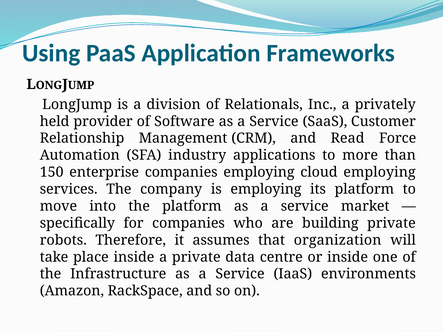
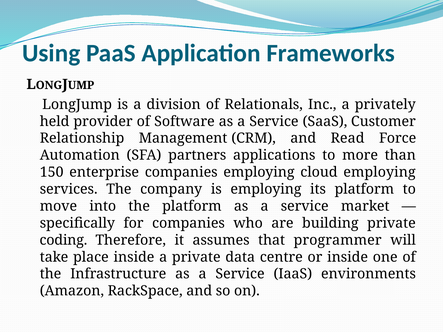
industry: industry -> partners
robots: robots -> coding
organization: organization -> programmer
